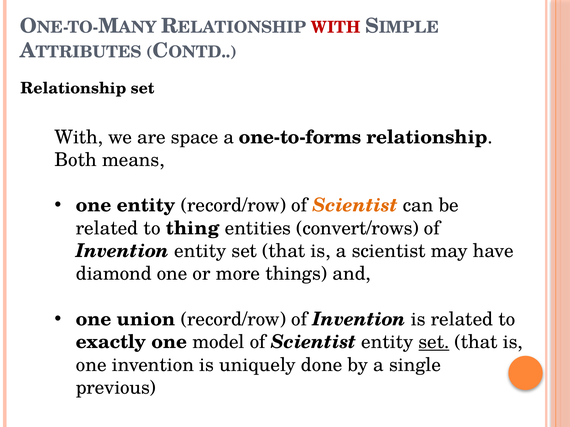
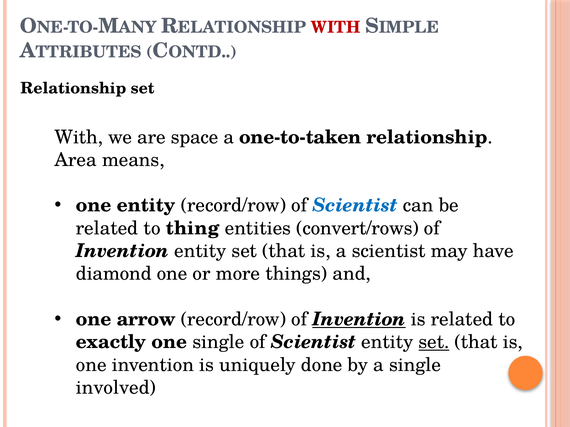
one-to-forms: one-to-forms -> one-to-taken
Both: Both -> Area
Scientist at (355, 206) colour: orange -> blue
union: union -> arrow
Invention at (359, 320) underline: none -> present
one model: model -> single
previous: previous -> involved
